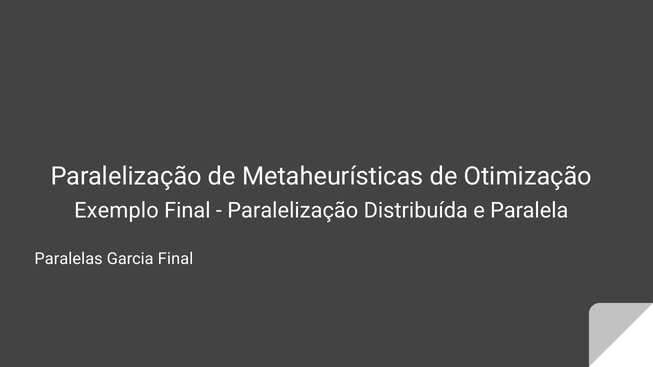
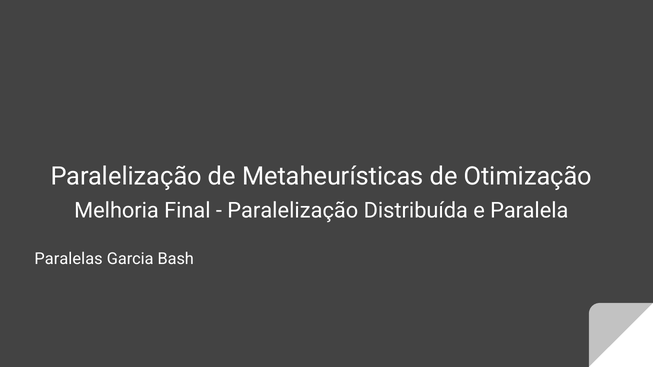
Exemplo: Exemplo -> Melhoria
Garcia Final: Final -> Bash
